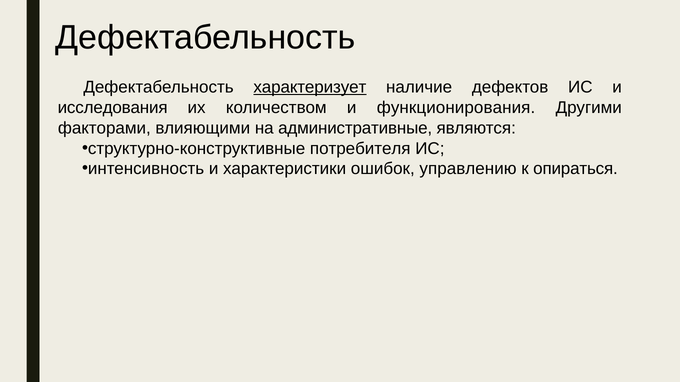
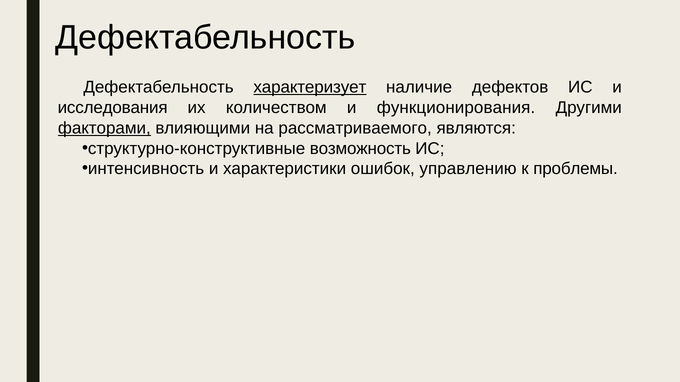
факторами underline: none -> present
административные: административные -> рассматриваемого
потребителя: потребителя -> возможность
опираться: опираться -> проблемы
